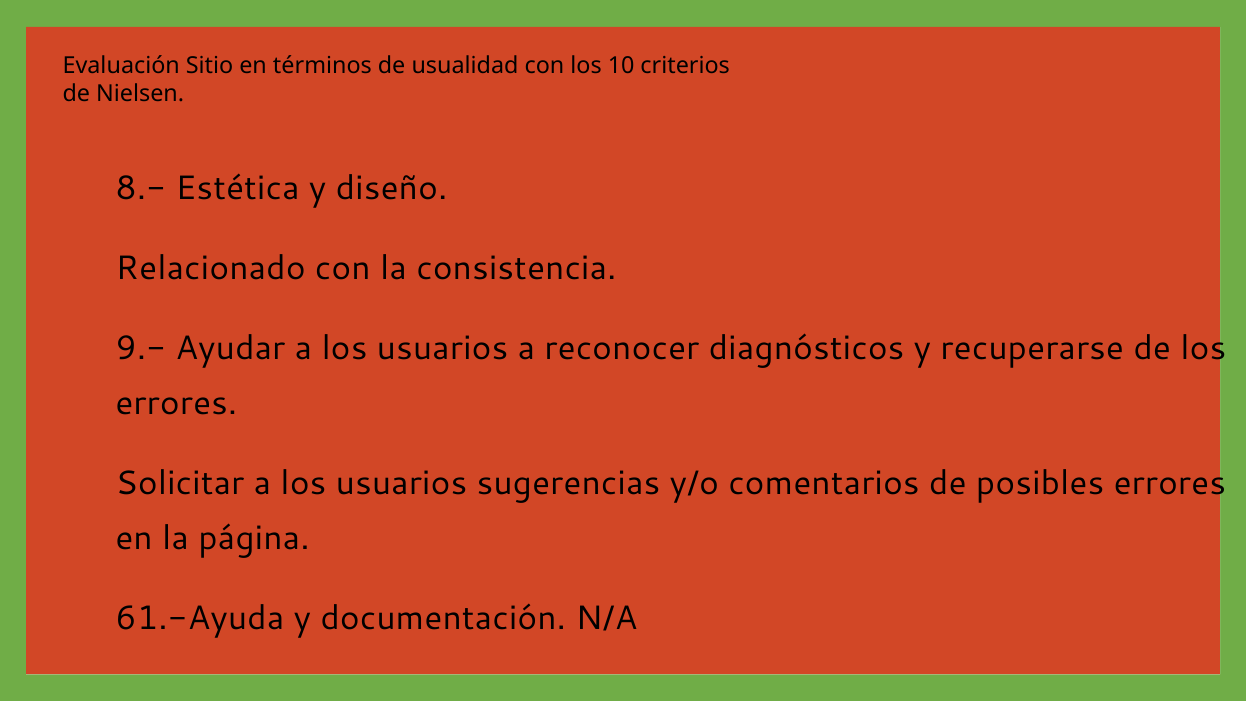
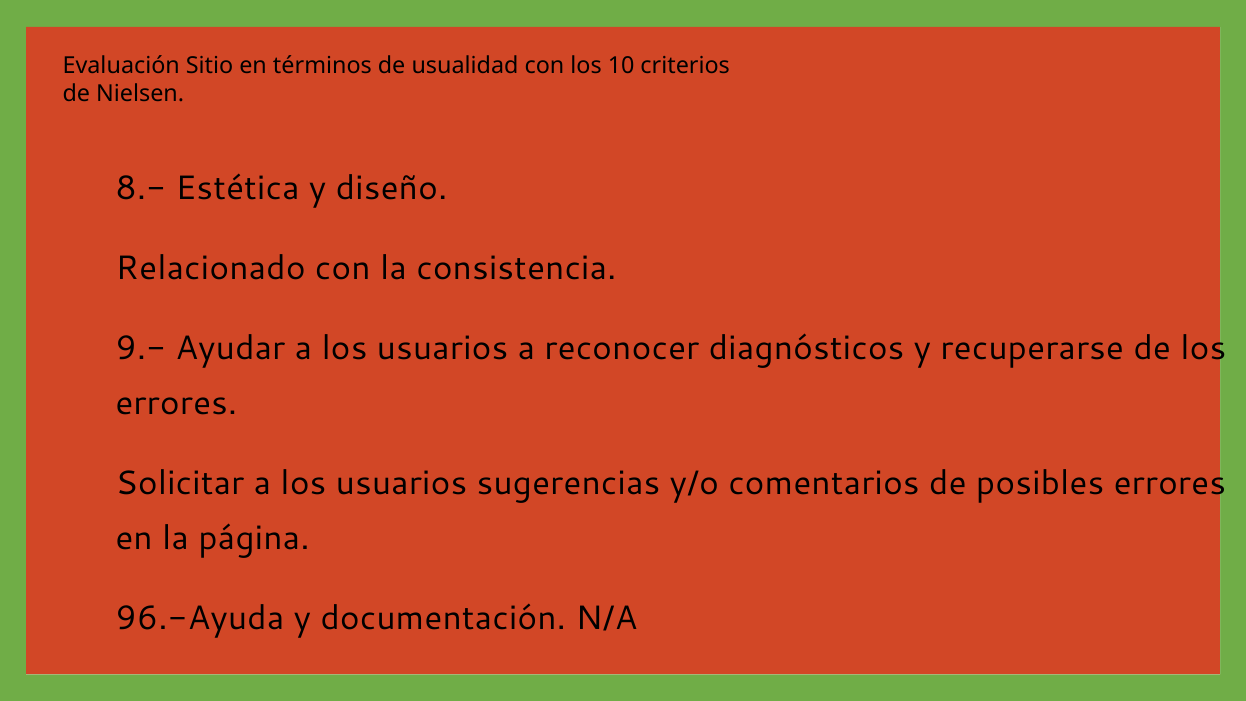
61.-Ayuda: 61.-Ayuda -> 96.-Ayuda
